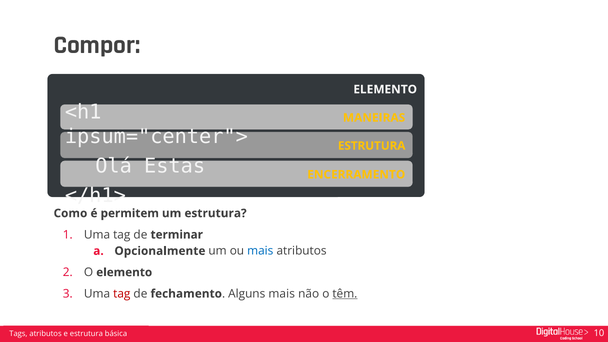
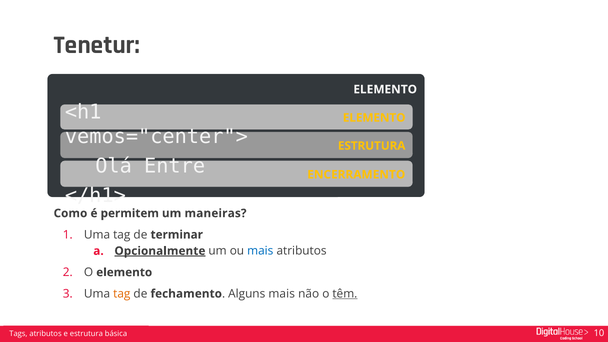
Compor: Compor -> Tenetur
MANEIRAS at (374, 118): MANEIRAS -> ELEMENTO
ipsum="center">: ipsum="center"> -> vemos="center">
Estas: Estas -> Entre
um estrutura: estrutura -> maneiras
Opcionalmente underline: none -> present
tag at (122, 294) colour: red -> orange
